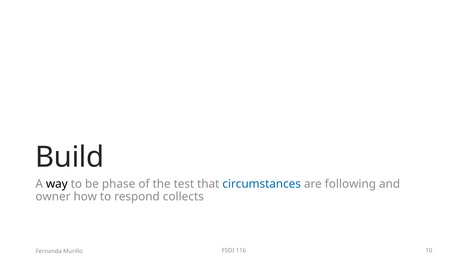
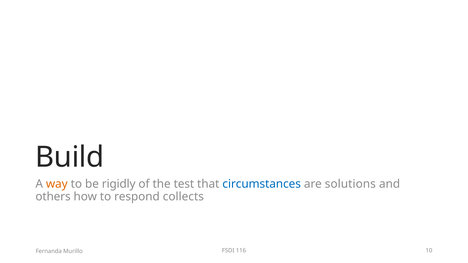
way colour: black -> orange
phase: phase -> rigidly
following: following -> solutions
owner: owner -> others
